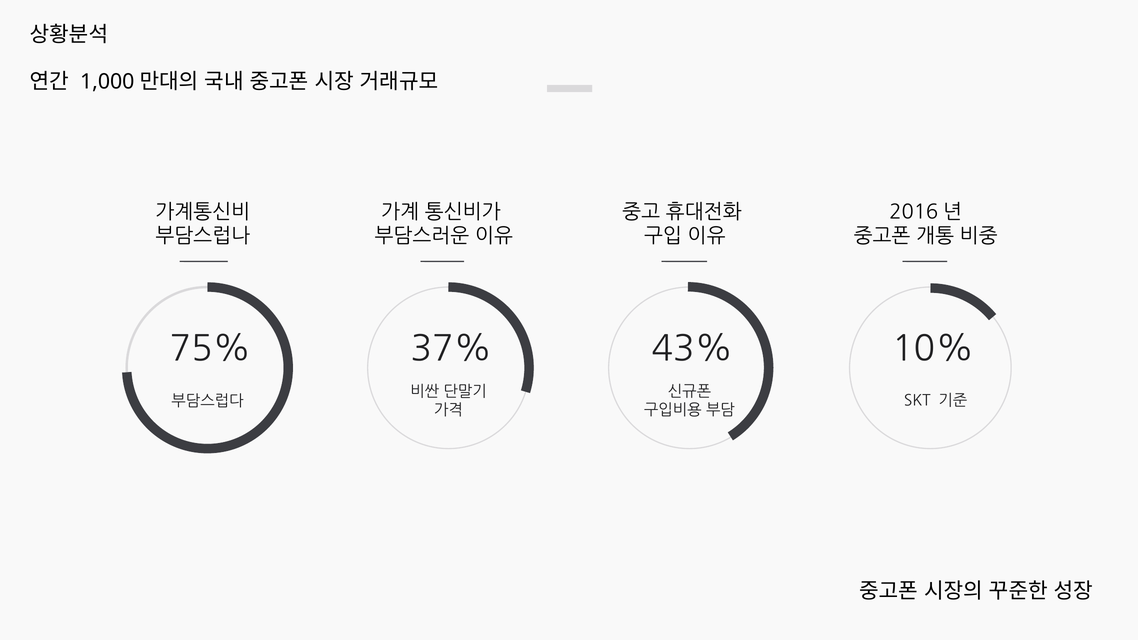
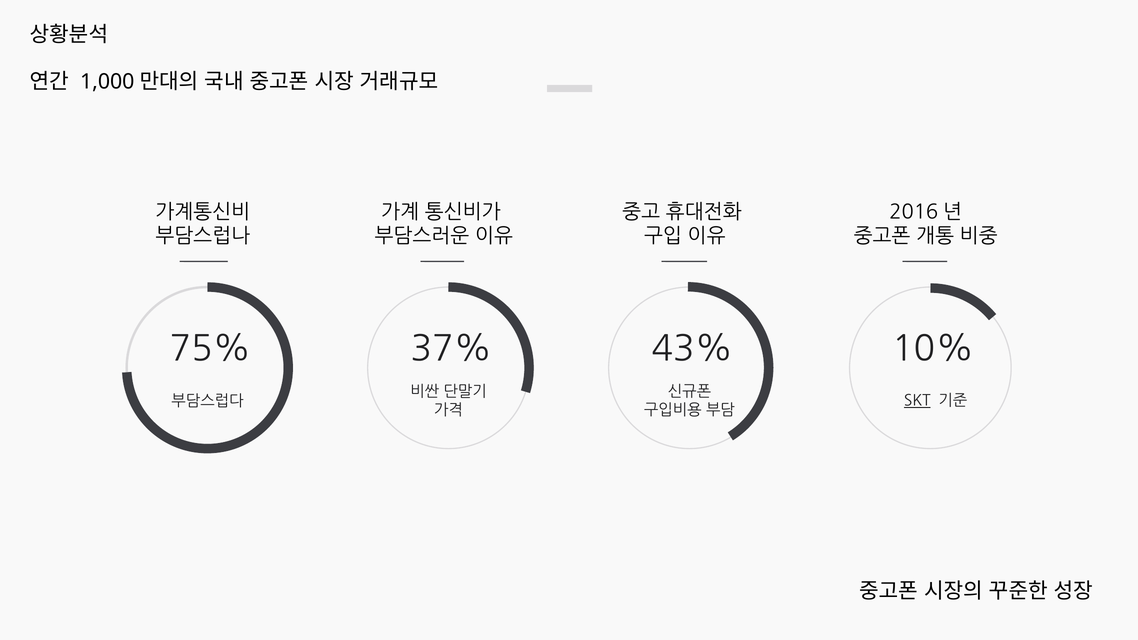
SKT underline: none -> present
